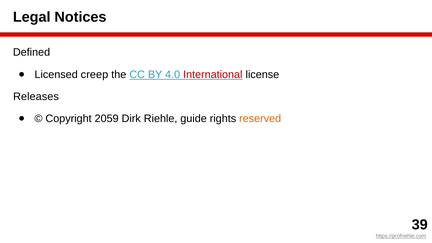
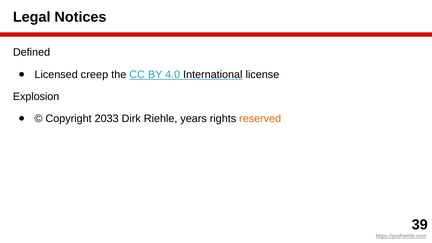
International colour: red -> black
Releases: Releases -> Explosion
2059: 2059 -> 2033
guide: guide -> years
